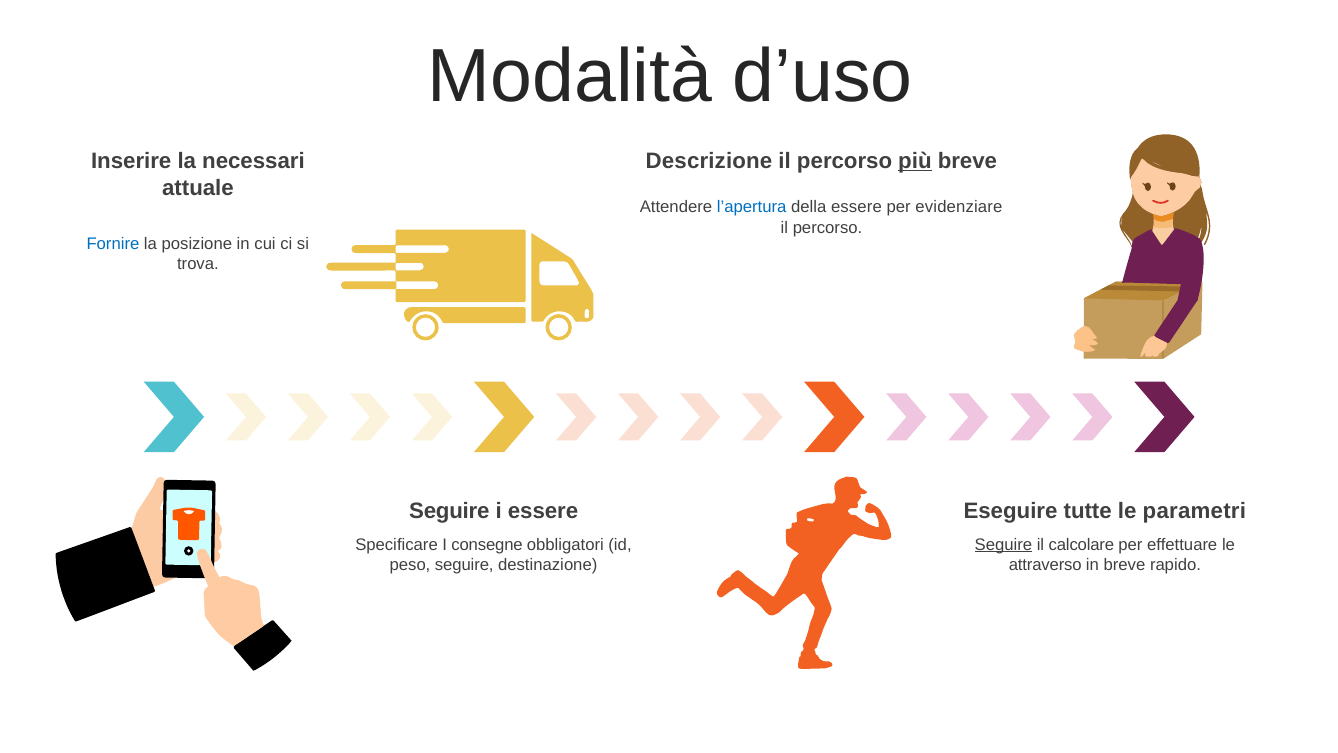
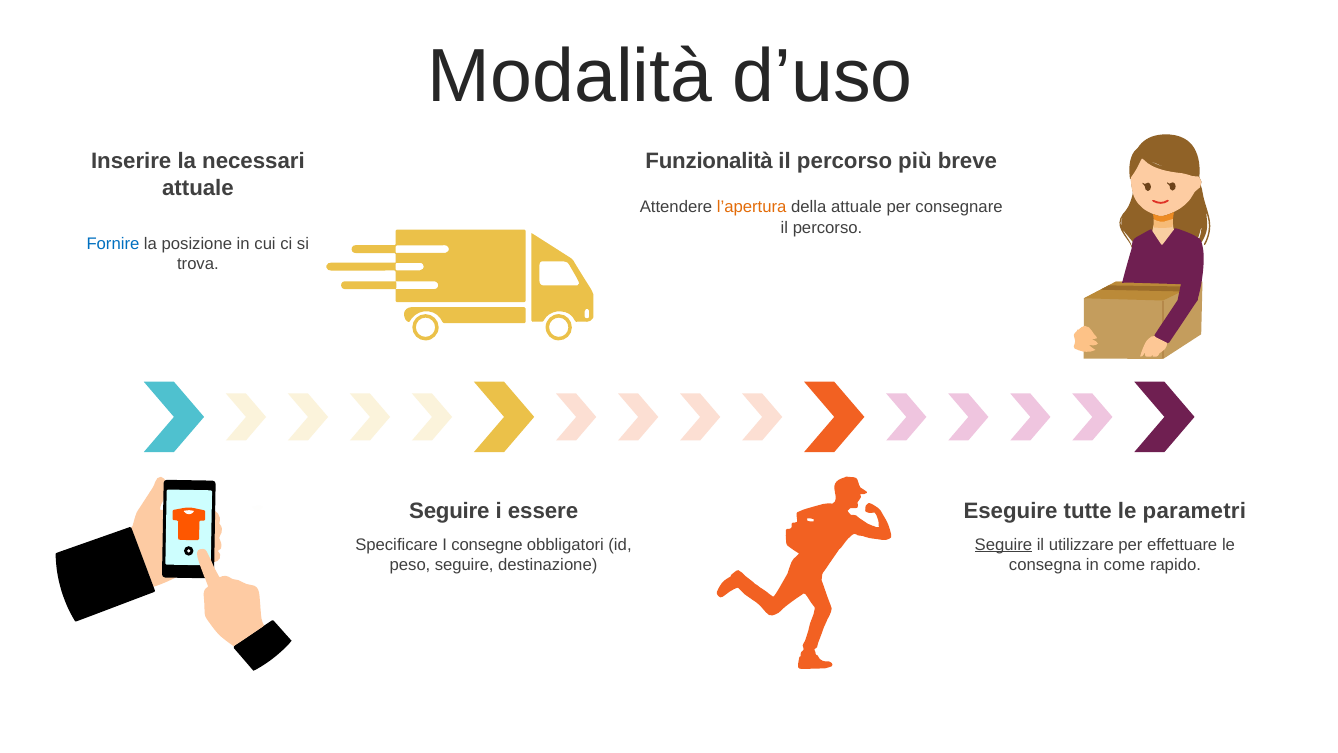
Descrizione: Descrizione -> Funzionalità
più underline: present -> none
l’apertura colour: blue -> orange
della essere: essere -> attuale
evidenziare: evidenziare -> consegnare
calcolare: calcolare -> utilizzare
attraverso: attraverso -> consegna
in breve: breve -> come
